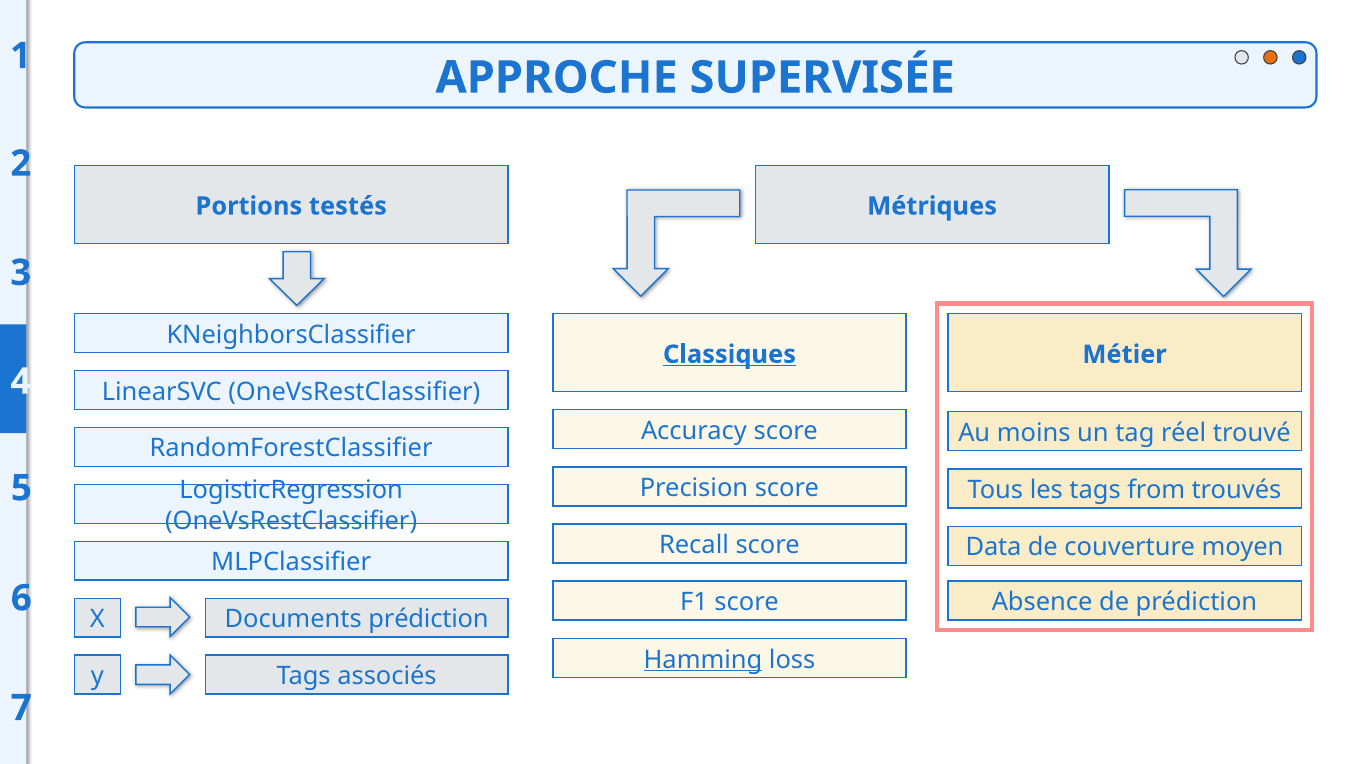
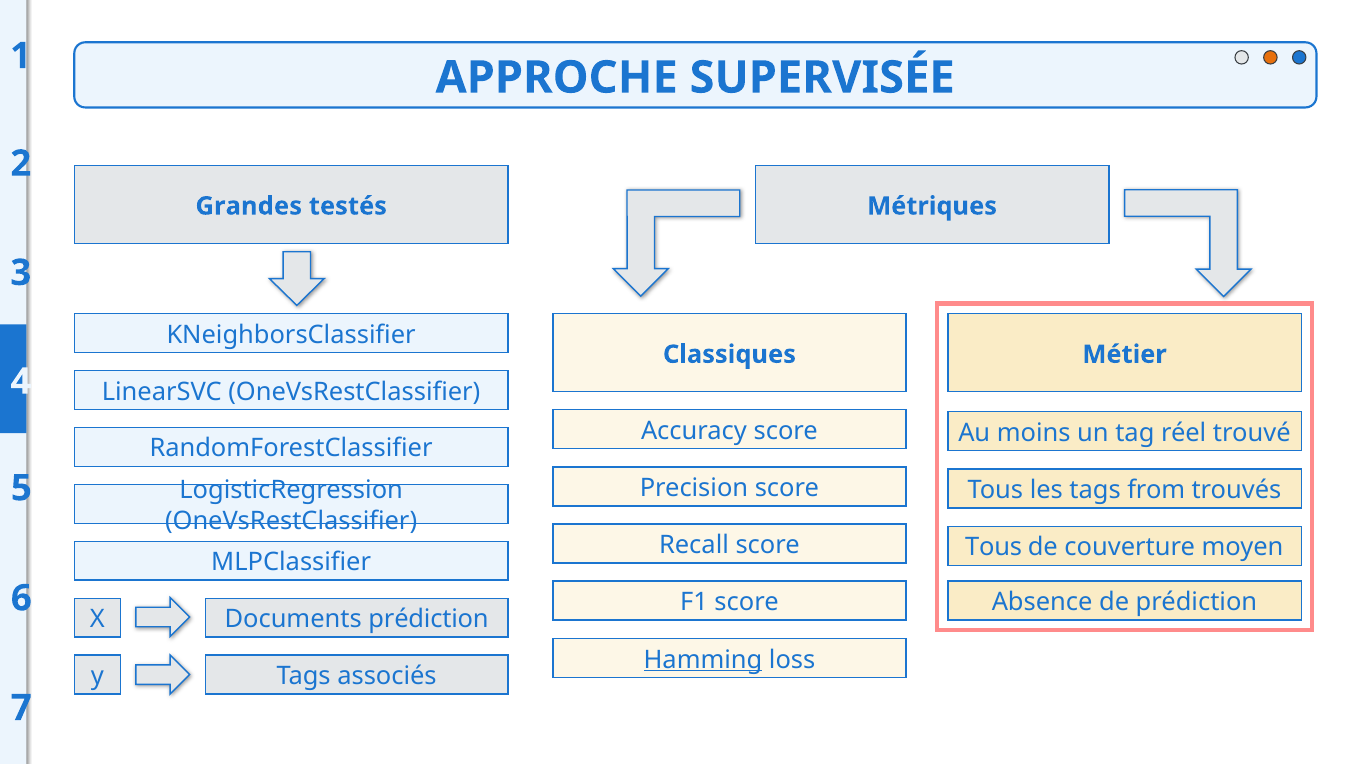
Portions: Portions -> Grandes
Classiques underline: present -> none
Data at (994, 548): Data -> Tous
